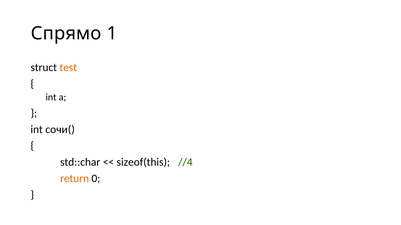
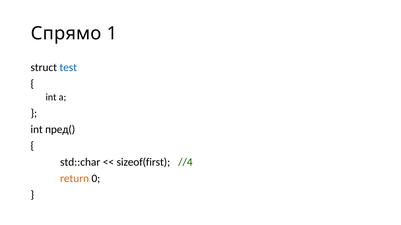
test colour: orange -> blue
сочи(: сочи( -> пред(
sizeof(this: sizeof(this -> sizeof(first
